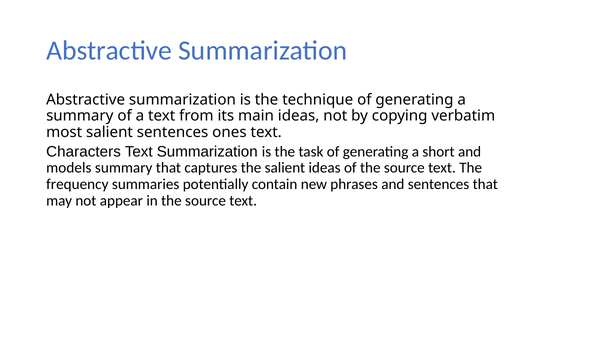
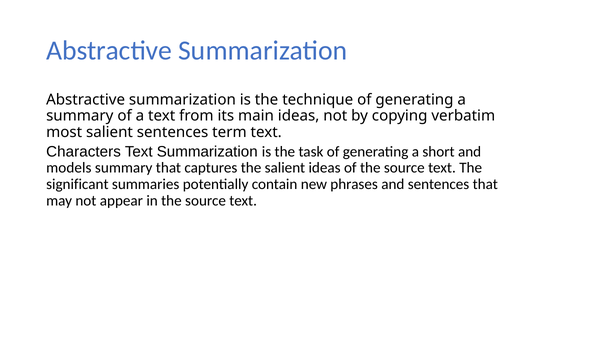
ones: ones -> term
frequency: frequency -> significant
